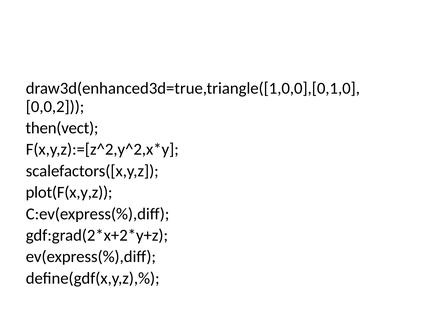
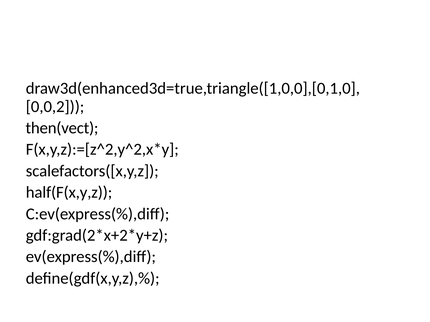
plot(F(x,y,z: plot(F(x,y,z -> half(F(x,y,z
